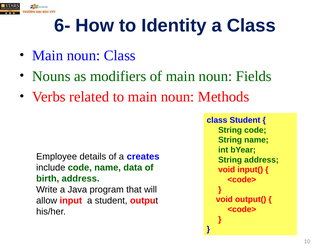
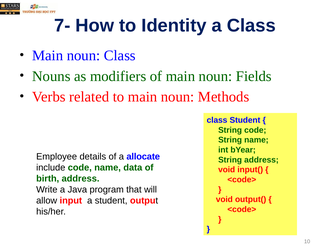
6-: 6- -> 7-
creates: creates -> allocate
